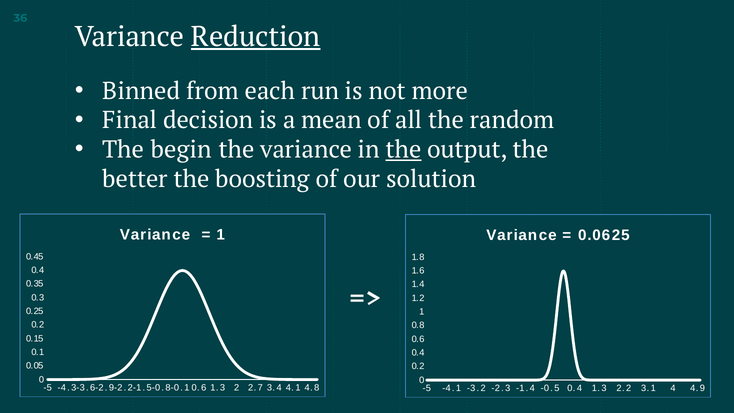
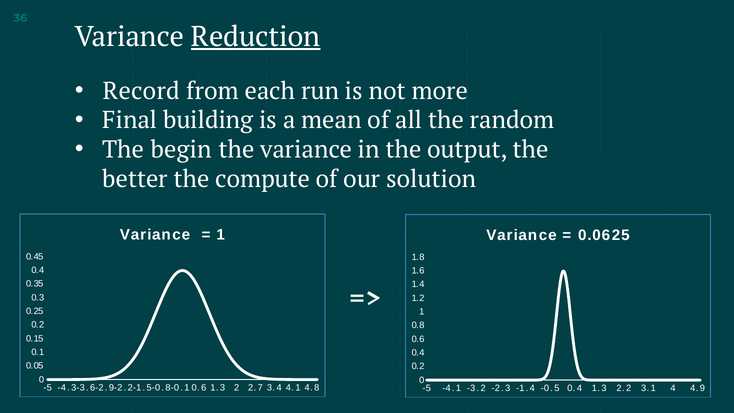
Binned: Binned -> Record
decision: decision -> building
the at (403, 150) underline: present -> none
boosting: boosting -> compute
